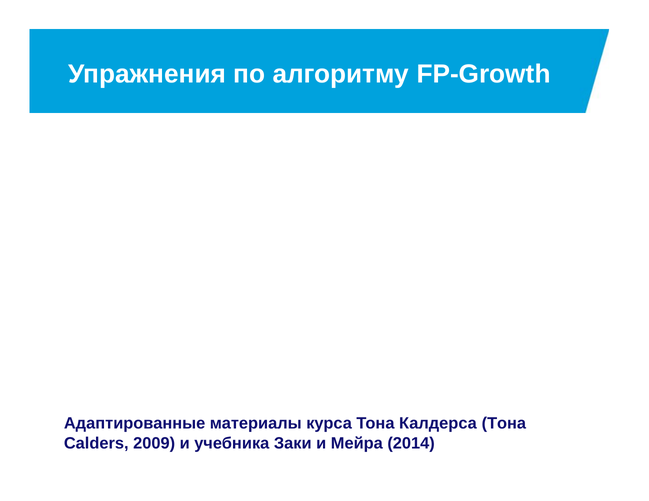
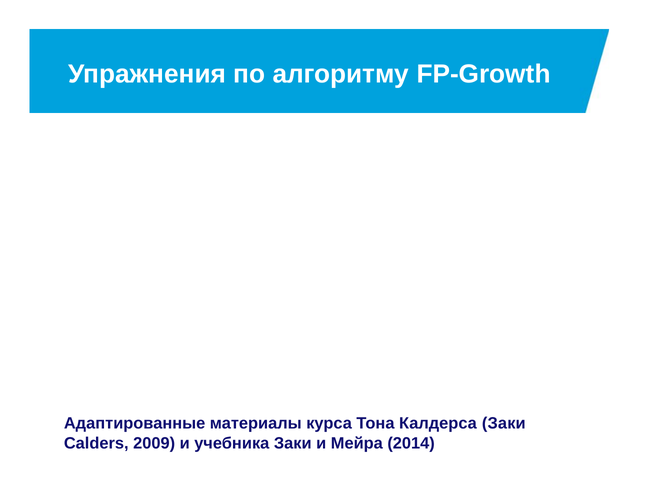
Калдерса Тона: Тона -> Заки
